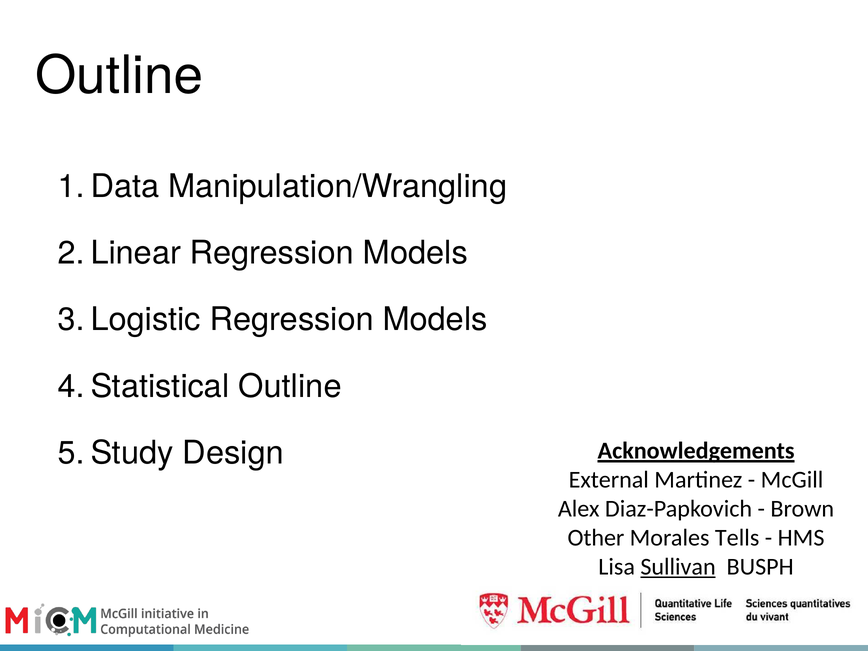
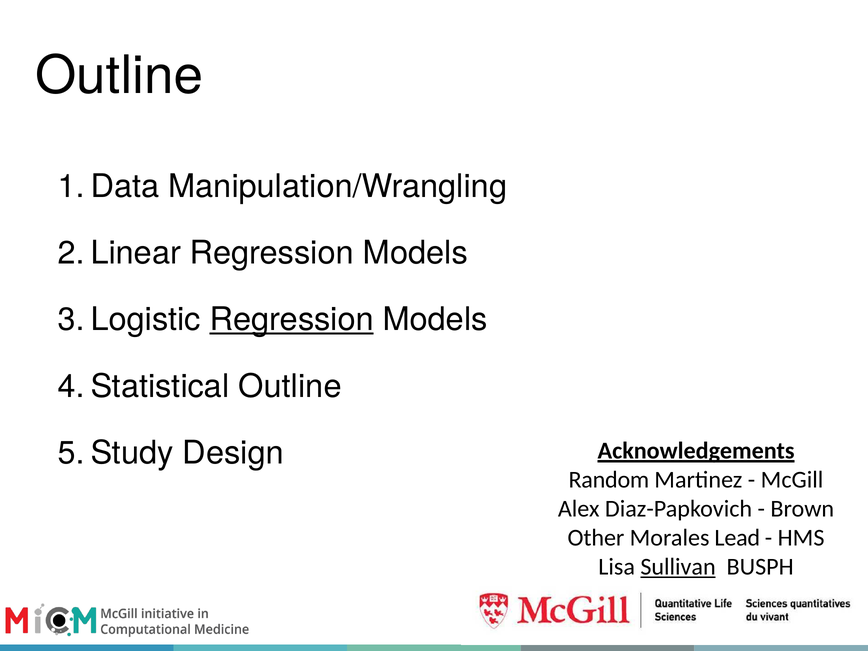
Regression at (292, 320) underline: none -> present
External: External -> Random
Tells: Tells -> Lead
